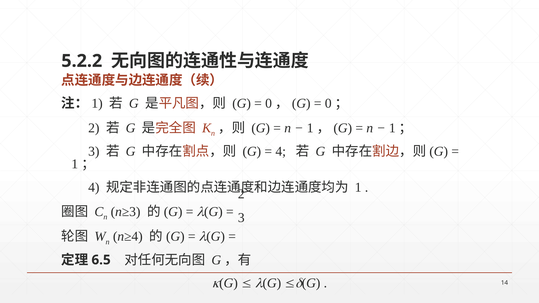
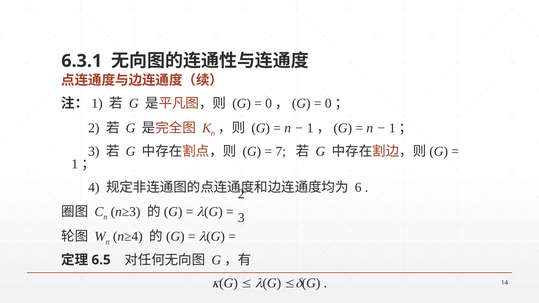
5.2.2: 5.2.2 -> 6.3.1
4 at (281, 151): 4 -> 7
1: 1 -> 6
